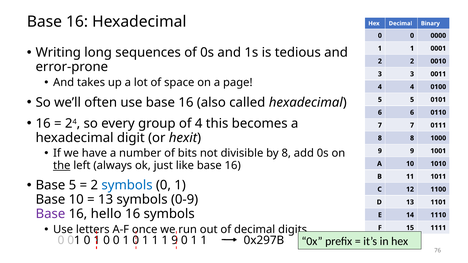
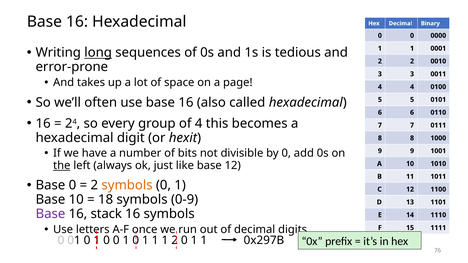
long underline: none -> present
by 8: 8 -> 0
like base 16: 16 -> 12
Base 5: 5 -> 0
symbols at (127, 185) colour: blue -> orange
13 at (106, 200): 13 -> 18
hello: hello -> stack
1 9: 9 -> 2
